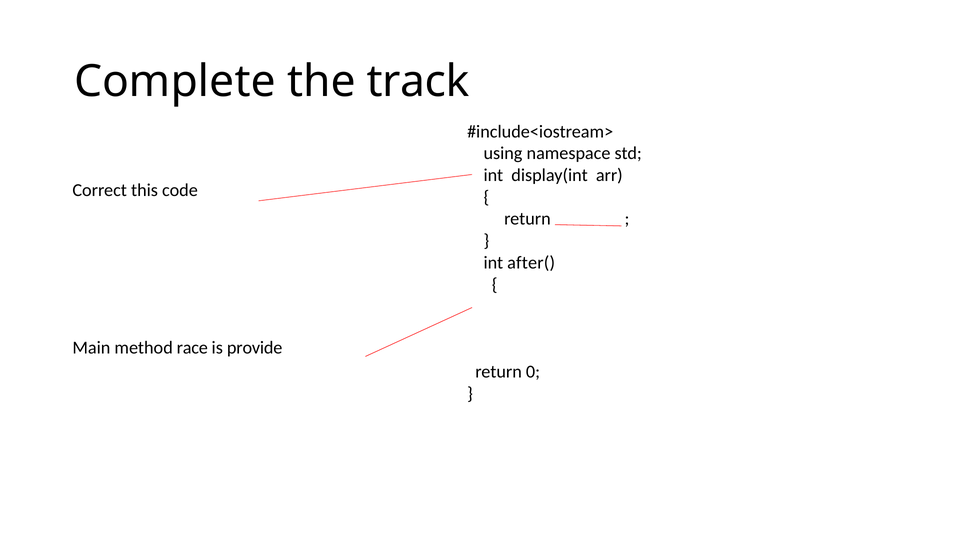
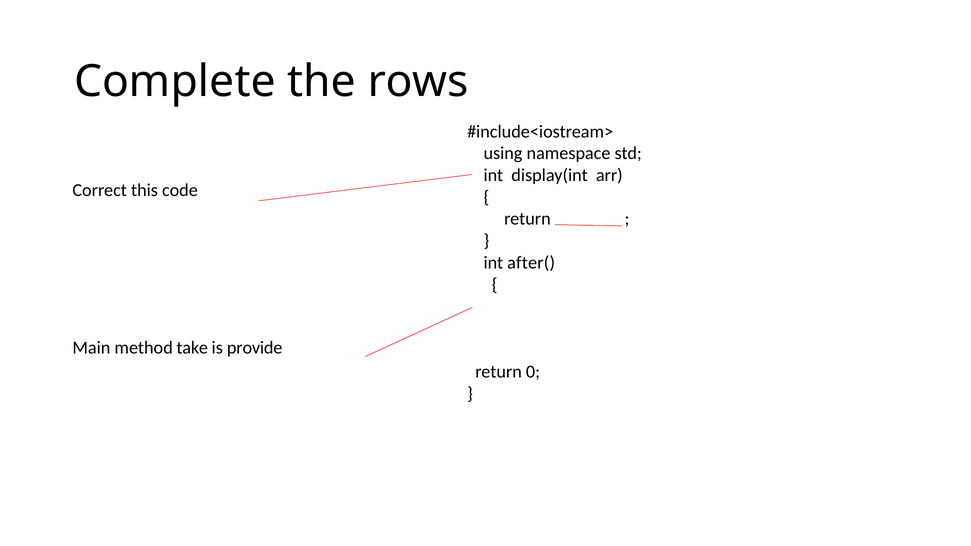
track: track -> rows
race: race -> take
